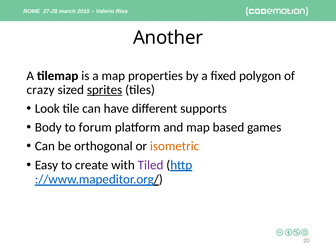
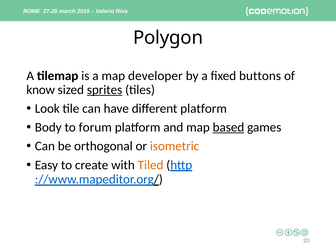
Another: Another -> Polygon
properties: properties -> developer
polygon: polygon -> buttons
crazy: crazy -> know
different supports: supports -> platform
based underline: none -> present
Tiled colour: purple -> orange
